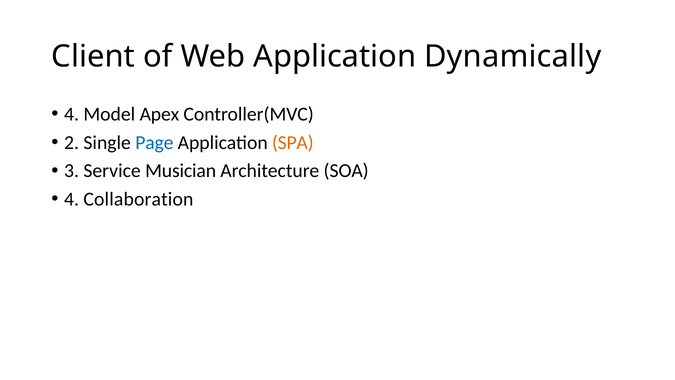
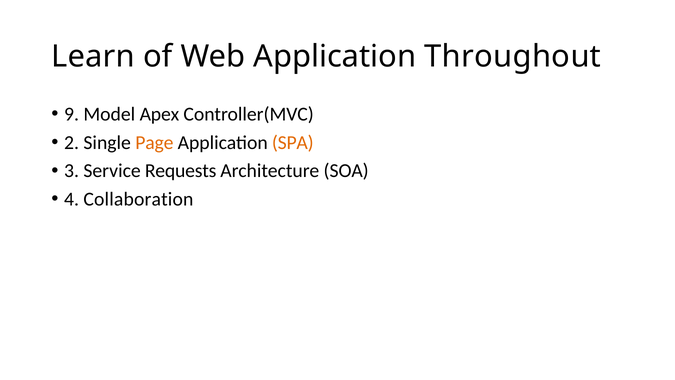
Client: Client -> Learn
Dynamically: Dynamically -> Throughout
4 at (72, 114): 4 -> 9
Page colour: blue -> orange
Musician: Musician -> Requests
